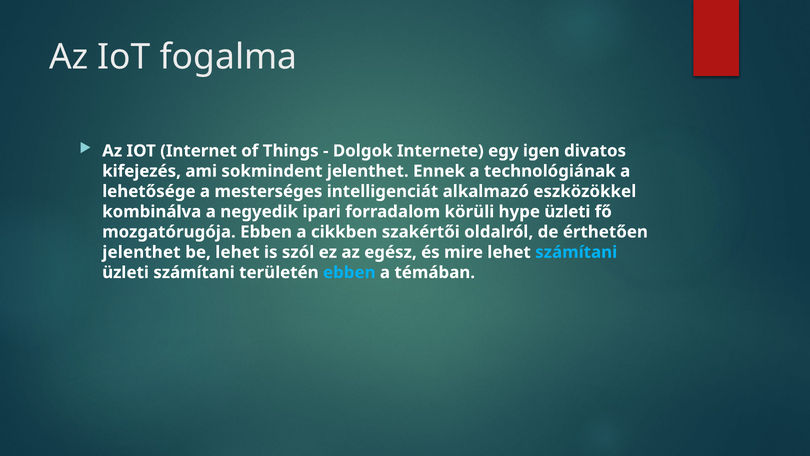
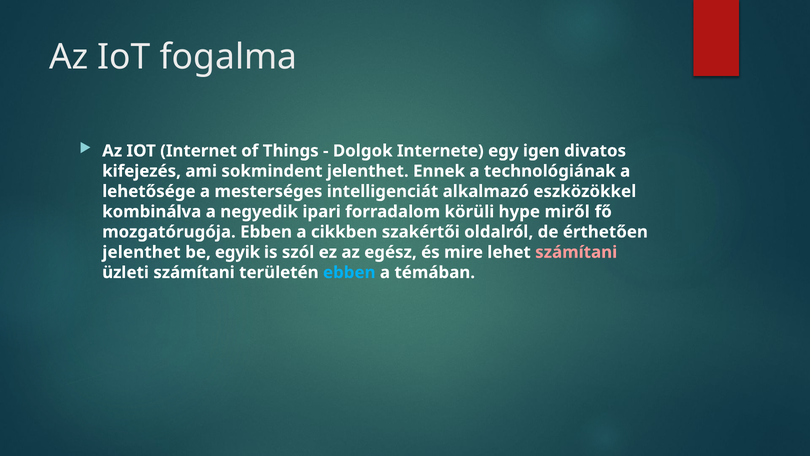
hype üzleti: üzleti -> miről
be lehet: lehet -> egyik
számítani at (576, 252) colour: light blue -> pink
